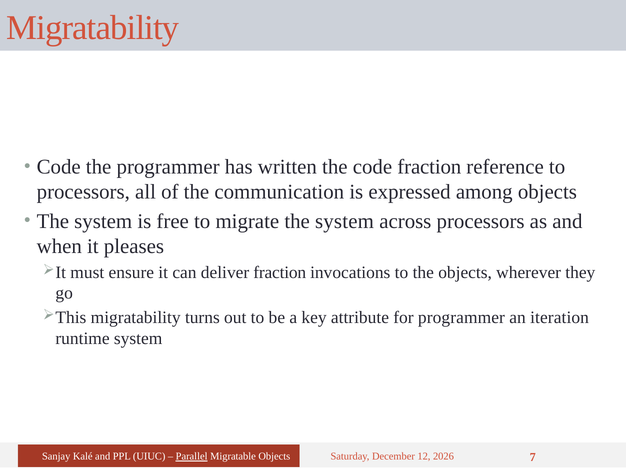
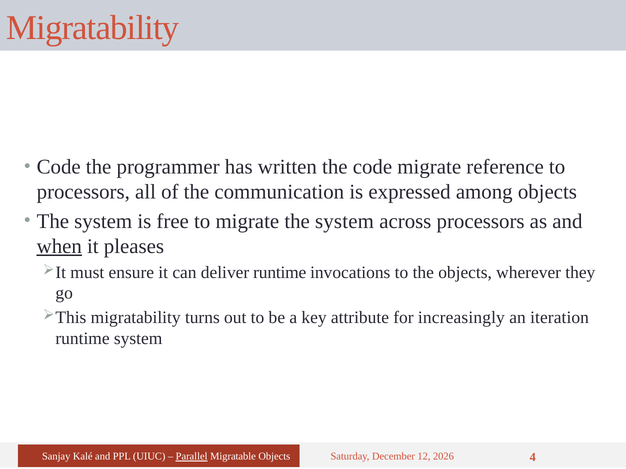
code fraction: fraction -> migrate
when underline: none -> present
deliver fraction: fraction -> runtime
for programmer: programmer -> increasingly
7: 7 -> 4
